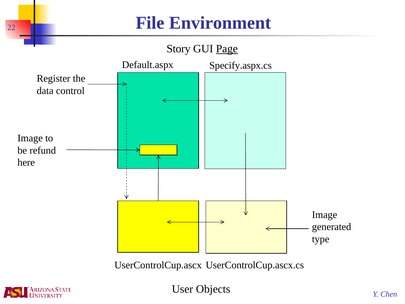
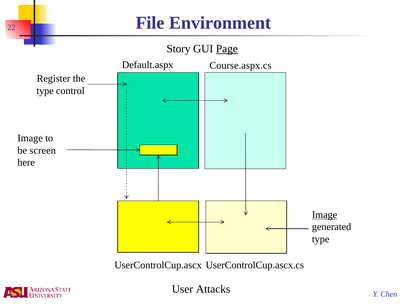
Specify.aspx.cs: Specify.aspx.cs -> Course.aspx.cs
data at (45, 91): data -> type
refund: refund -> screen
Image at (325, 215) underline: none -> present
Objects: Objects -> Attacks
